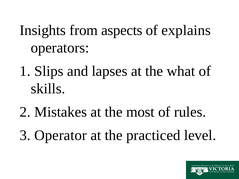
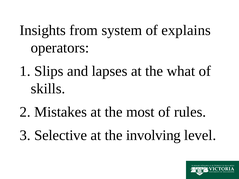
aspects: aspects -> system
Operator: Operator -> Selective
practiced: practiced -> involving
